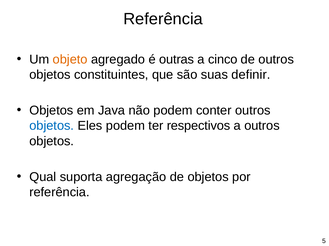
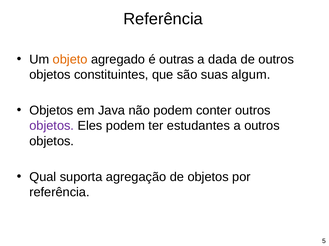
cinco: cinco -> dada
definir: definir -> algum
objetos at (52, 126) colour: blue -> purple
respectivos: respectivos -> estudantes
